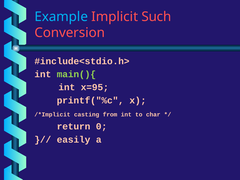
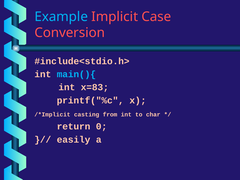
Such: Such -> Case
main(){ colour: light green -> light blue
x=95: x=95 -> x=83
